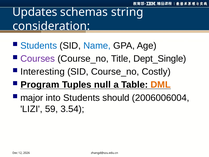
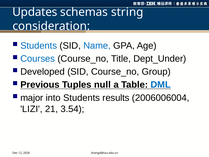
Courses colour: purple -> blue
Dept_Single: Dept_Single -> Dept_Under
Interesting: Interesting -> Developed
Costly: Costly -> Group
Program: Program -> Previous
DML colour: orange -> blue
should: should -> results
59: 59 -> 21
